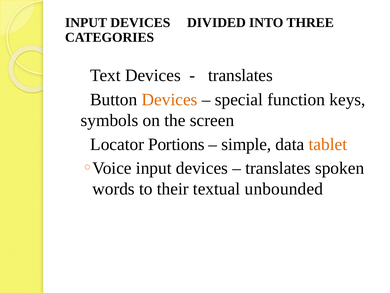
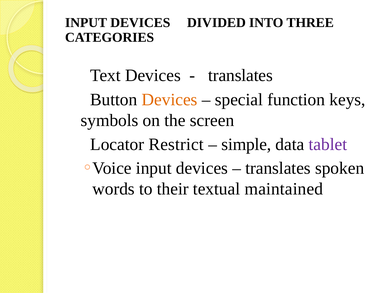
Portions: Portions -> Restrict
tablet colour: orange -> purple
unbounded: unbounded -> maintained
